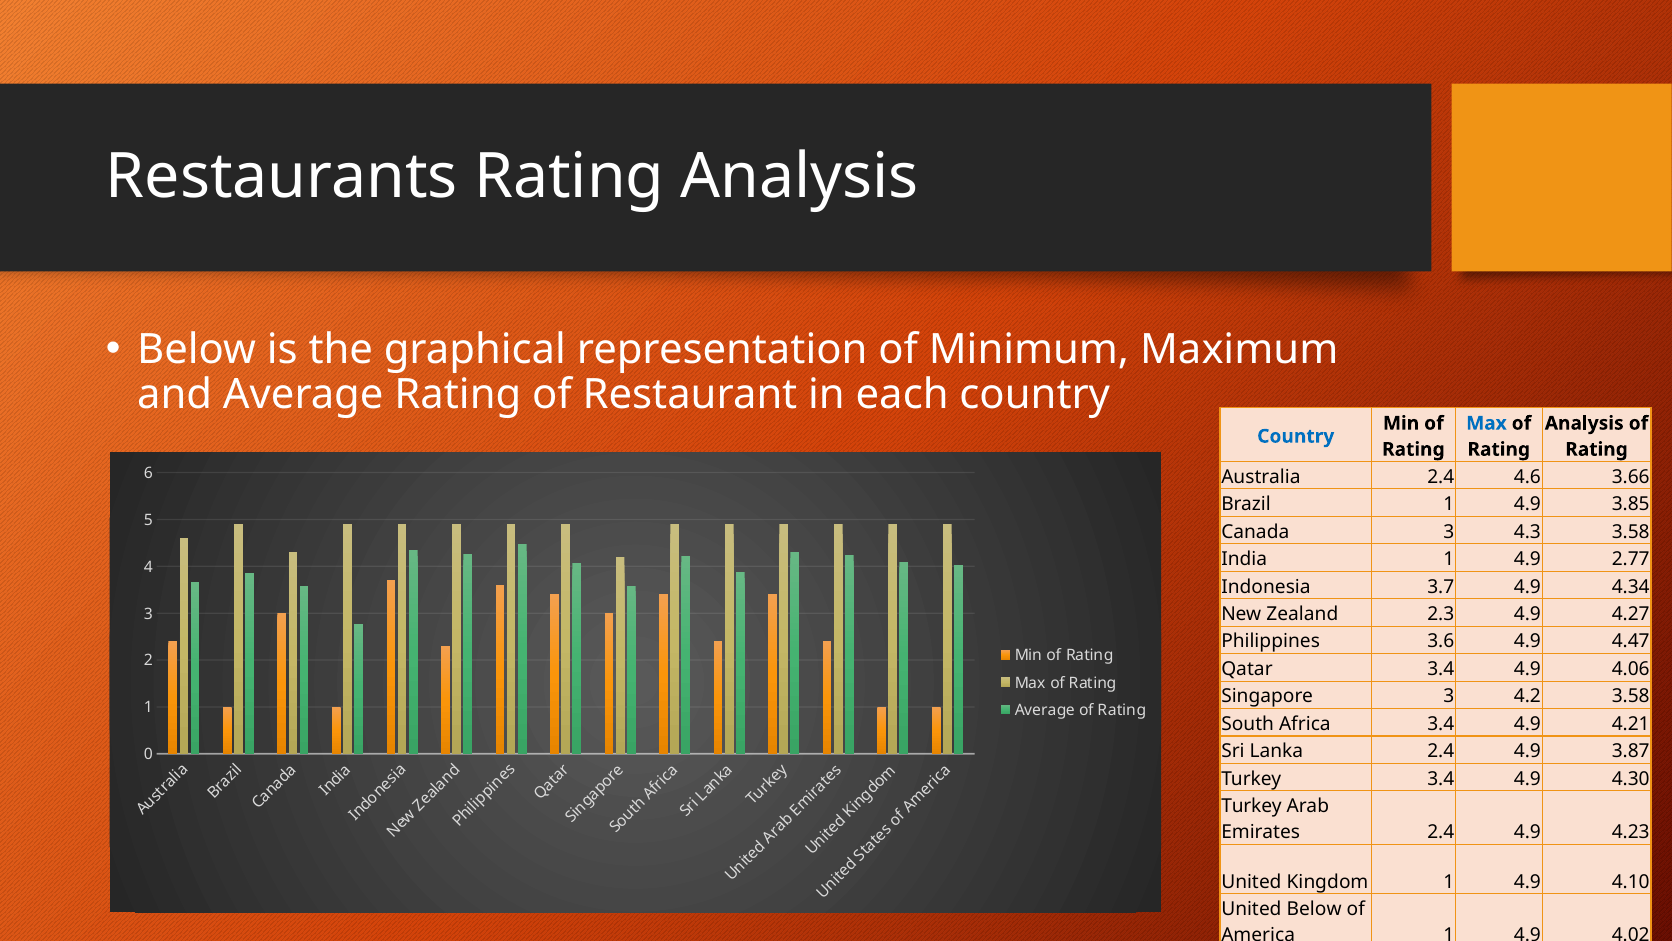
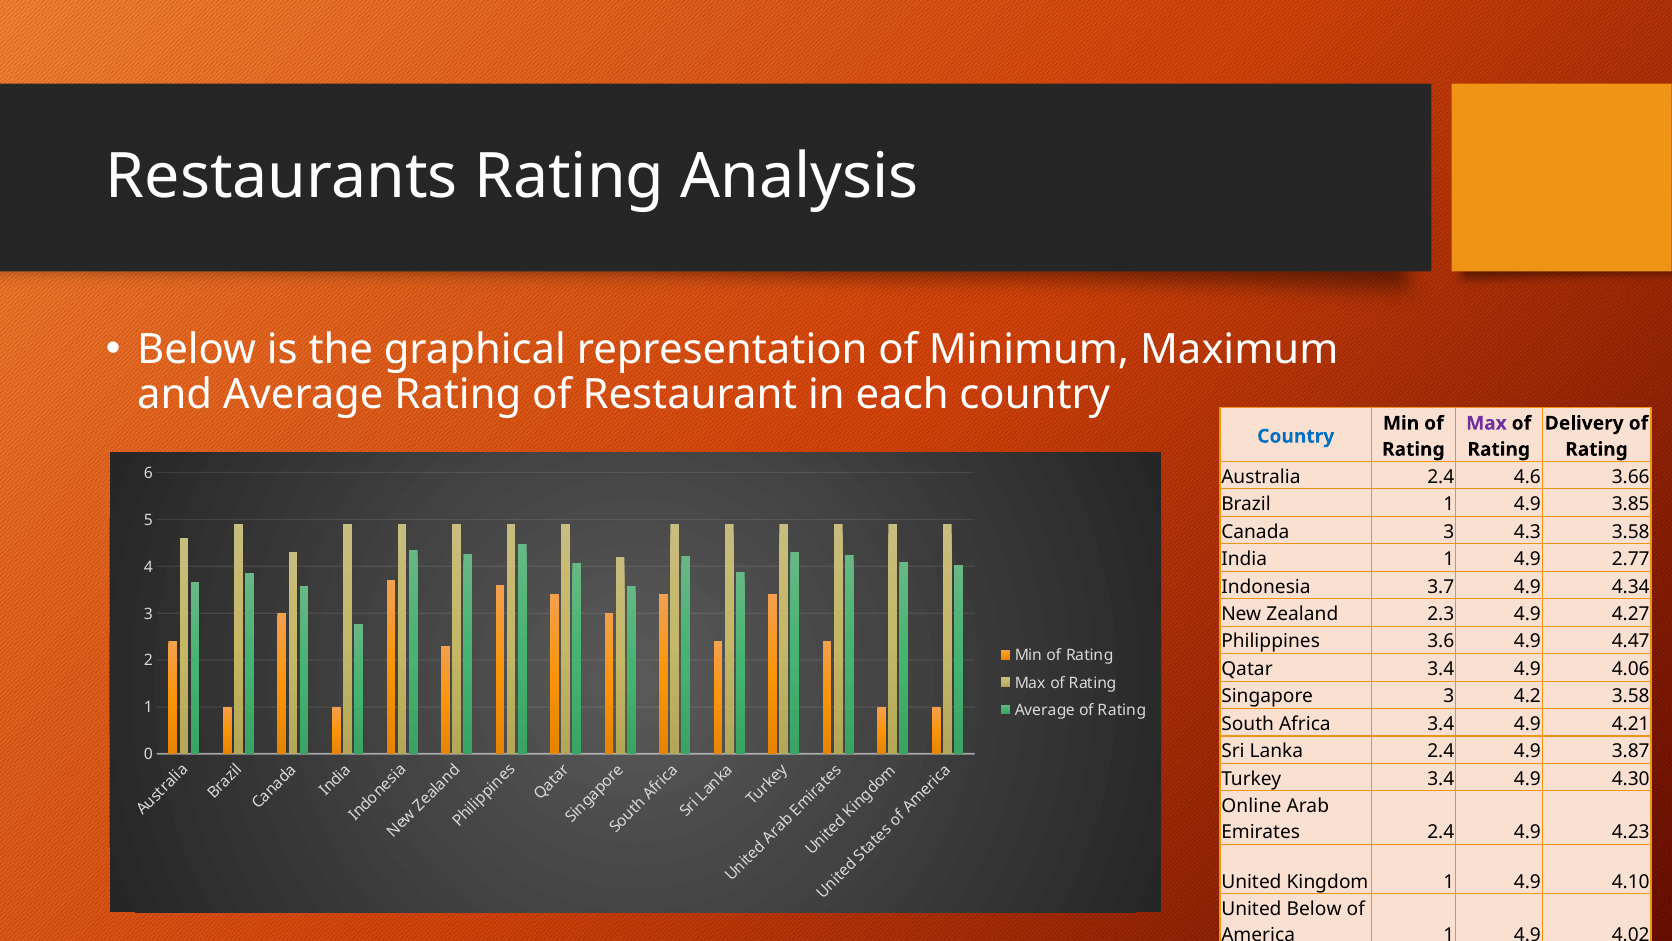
Max at (1486, 423) colour: blue -> purple
Analysis at (1584, 423): Analysis -> Delivery
Turkey at (1251, 806): Turkey -> Online
